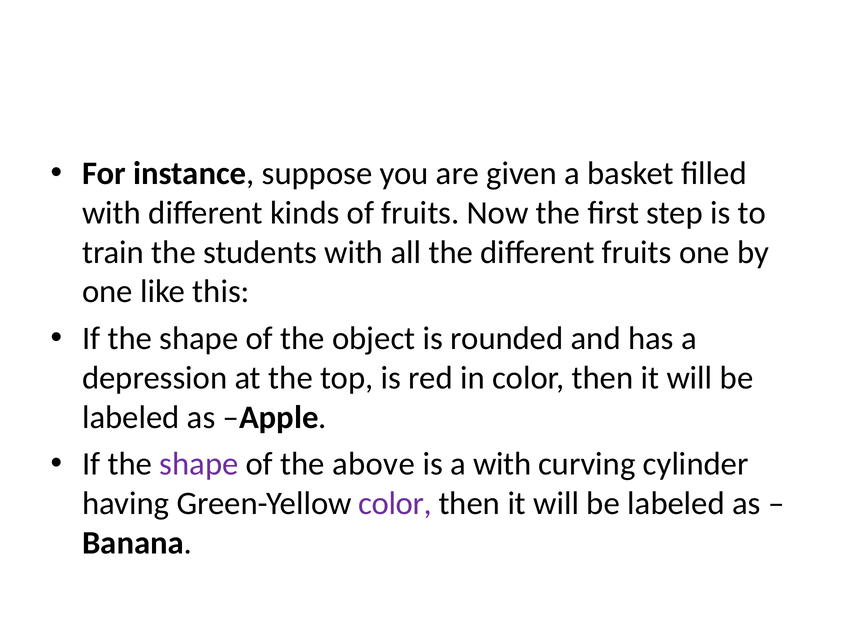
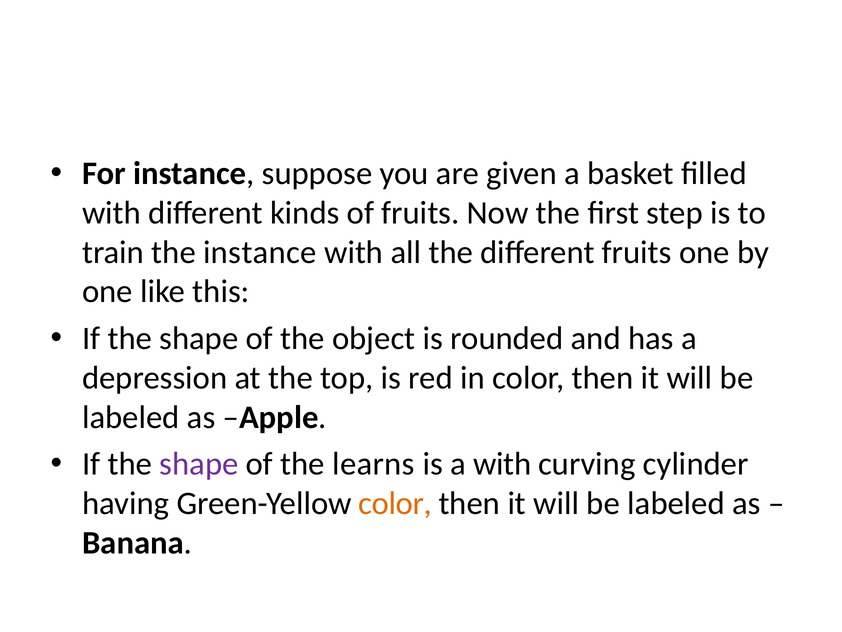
the students: students -> instance
above: above -> learns
color at (395, 503) colour: purple -> orange
